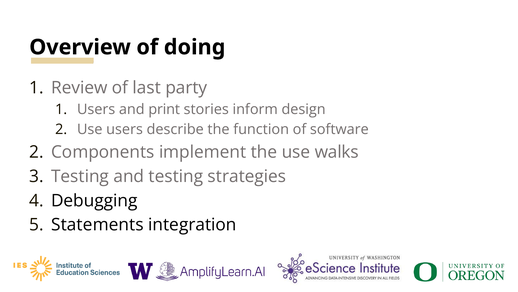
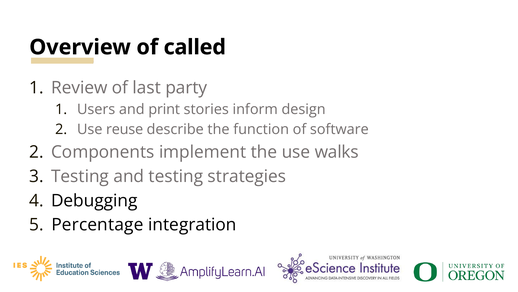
doing: doing -> called
Use users: users -> reuse
Statements: Statements -> Percentage
